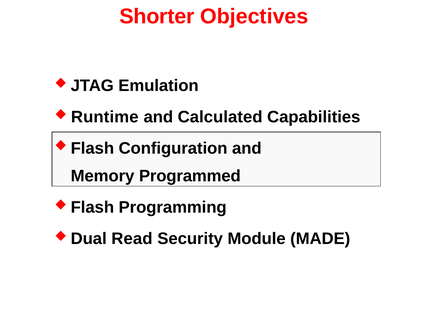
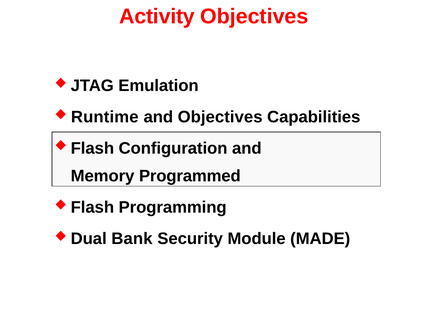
Shorter: Shorter -> Activity
and Calculated: Calculated -> Objectives
Read: Read -> Bank
